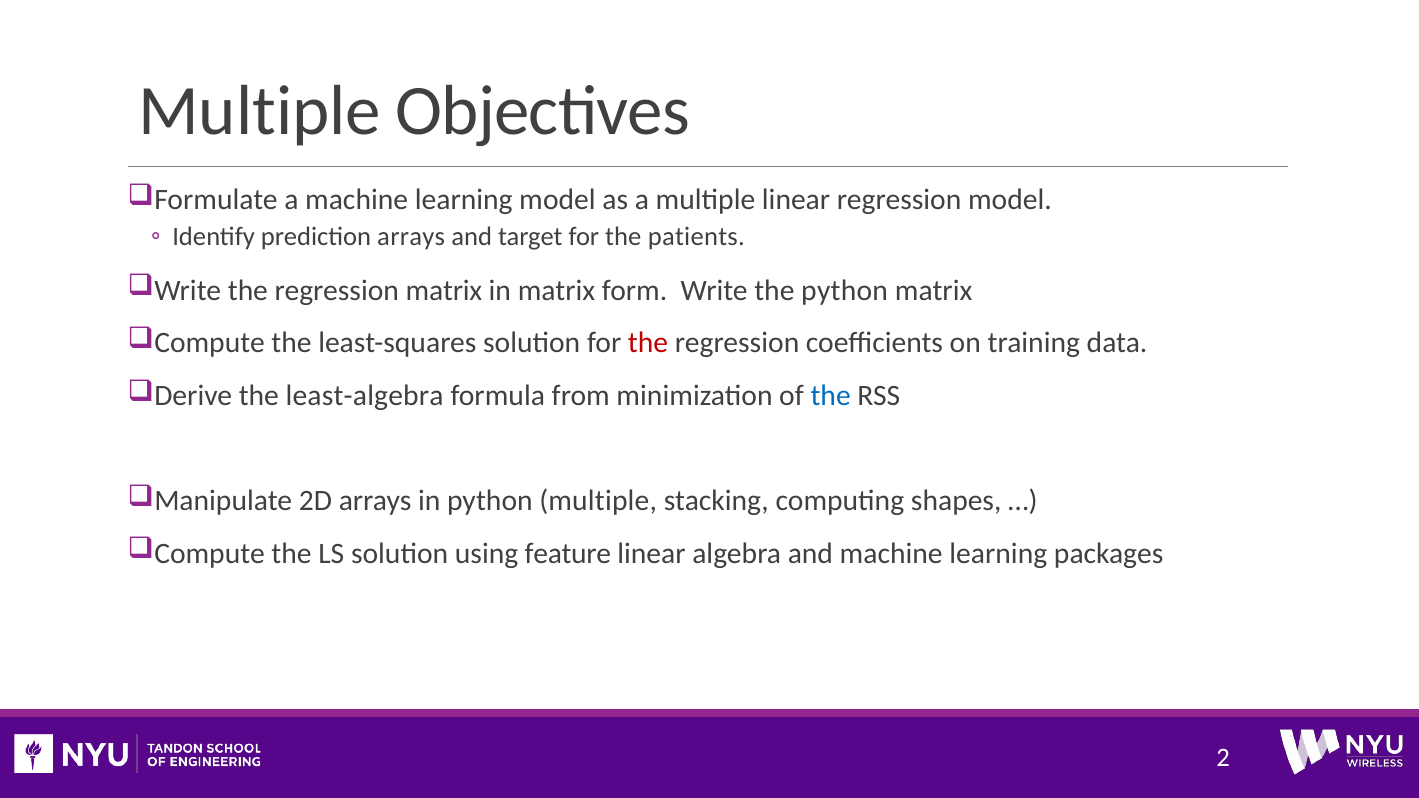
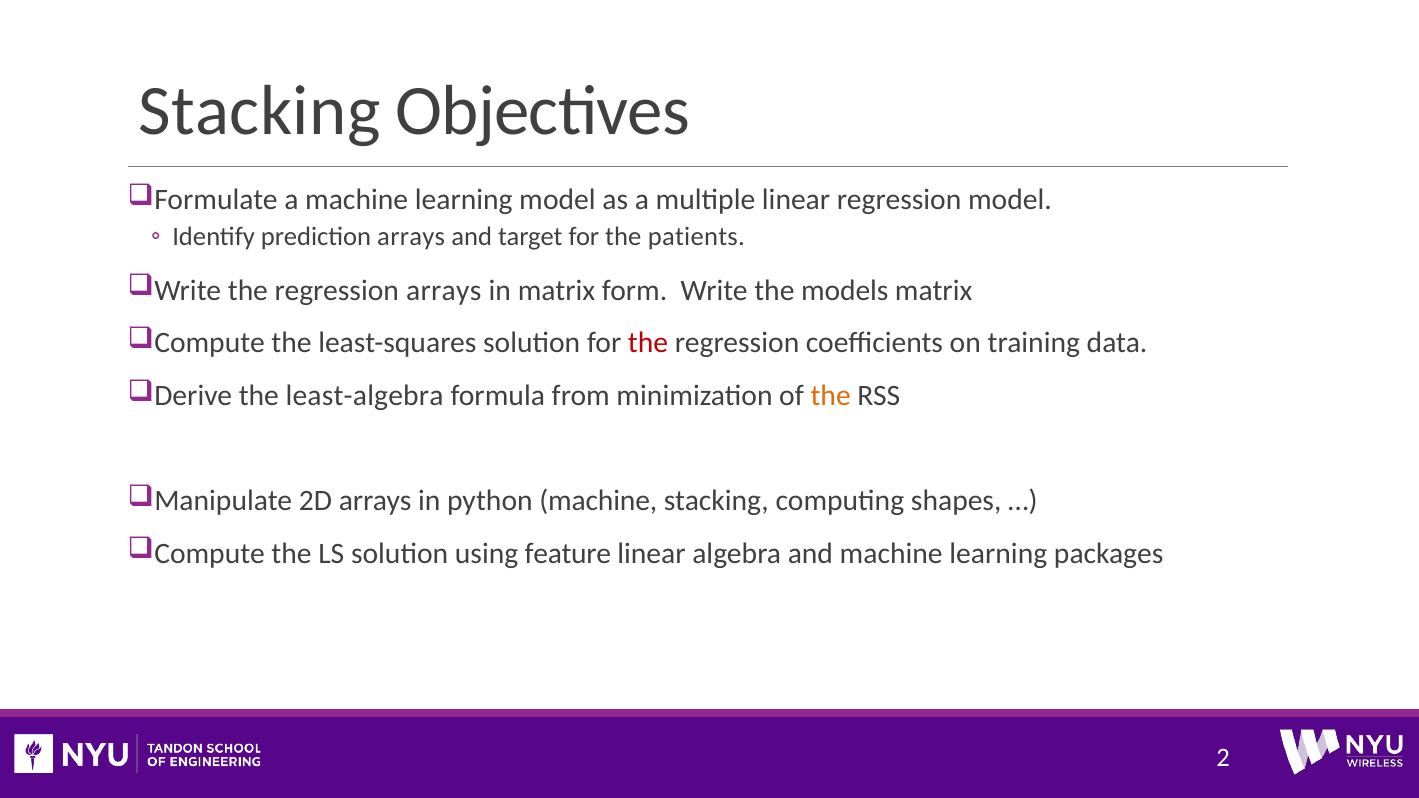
Multiple at (260, 111): Multiple -> Stacking
regression matrix: matrix -> arrays
the python: python -> models
the at (831, 396) colour: blue -> orange
python multiple: multiple -> machine
